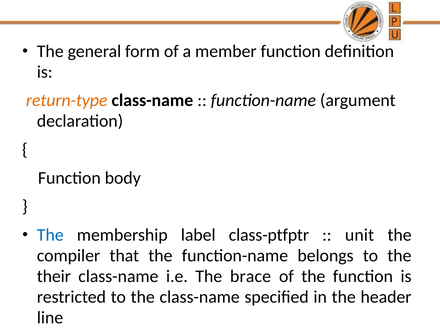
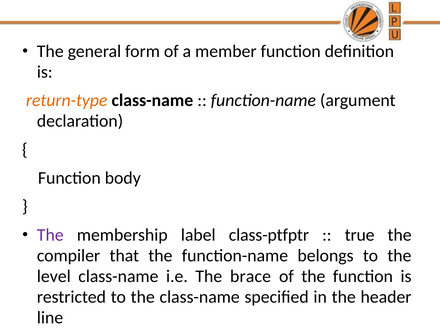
The at (50, 235) colour: blue -> purple
unit: unit -> true
their: their -> level
